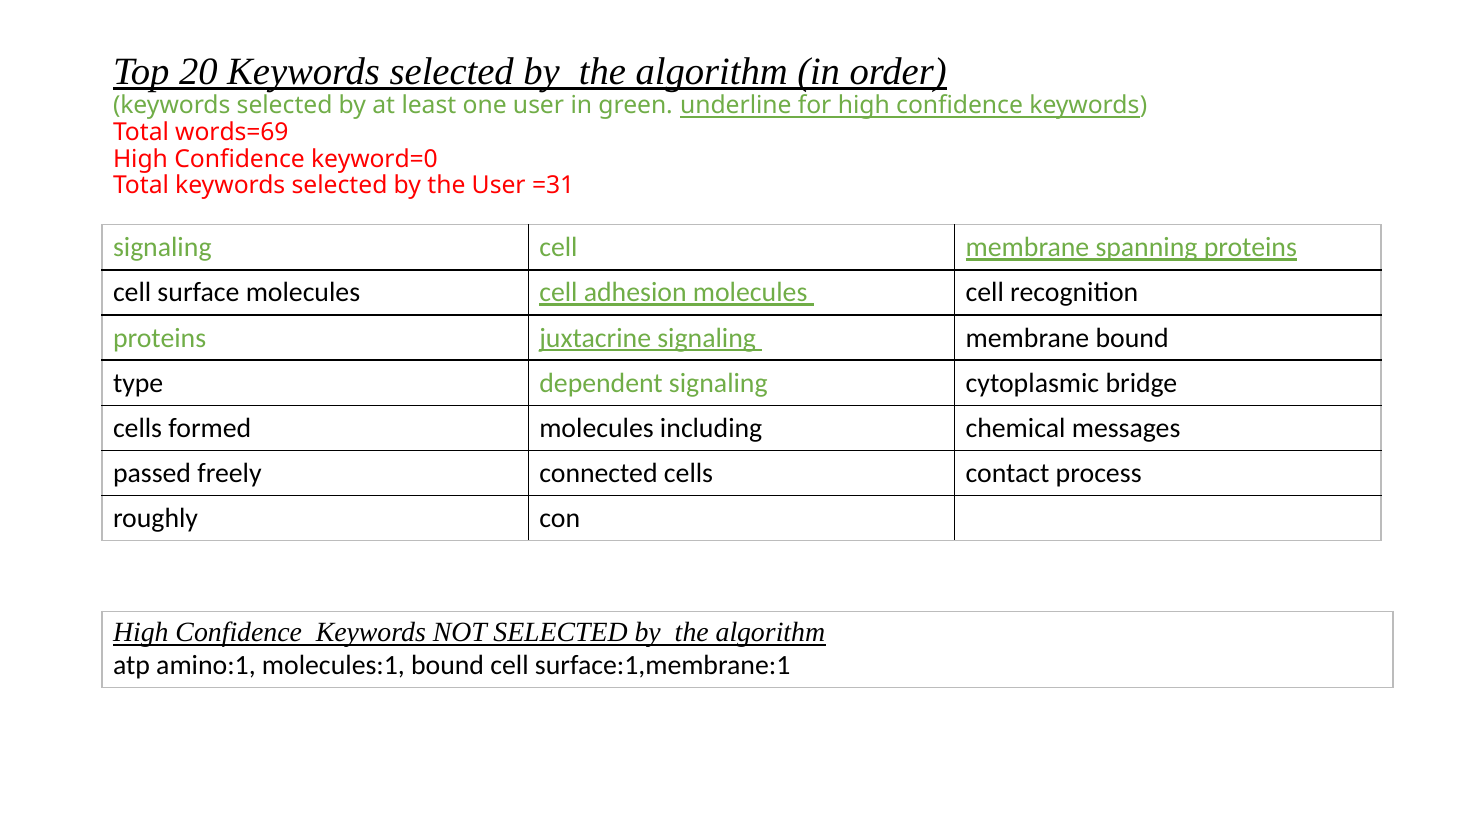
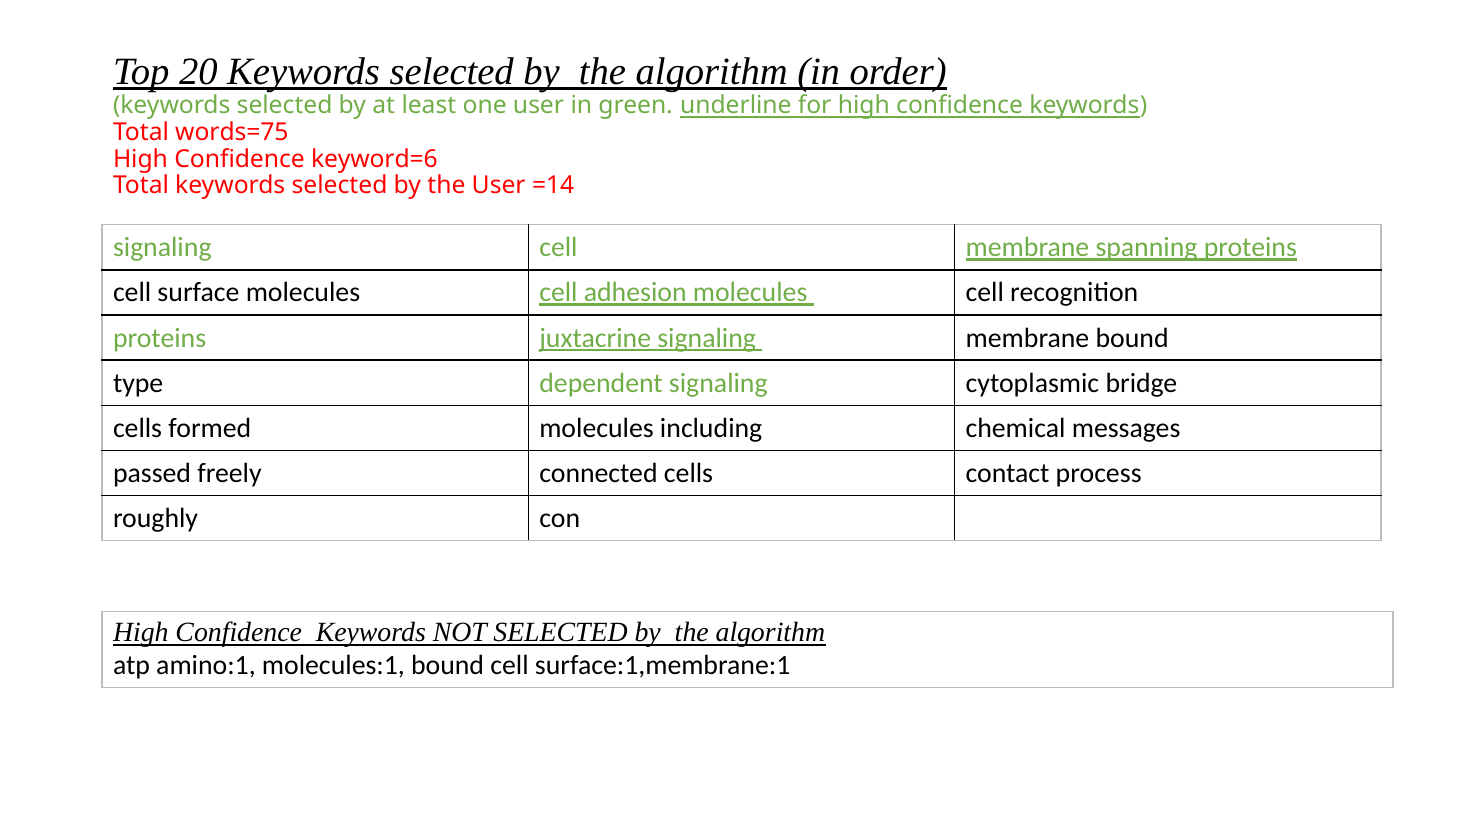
words=69: words=69 -> words=75
keyword=0: keyword=0 -> keyword=6
=31: =31 -> =14
